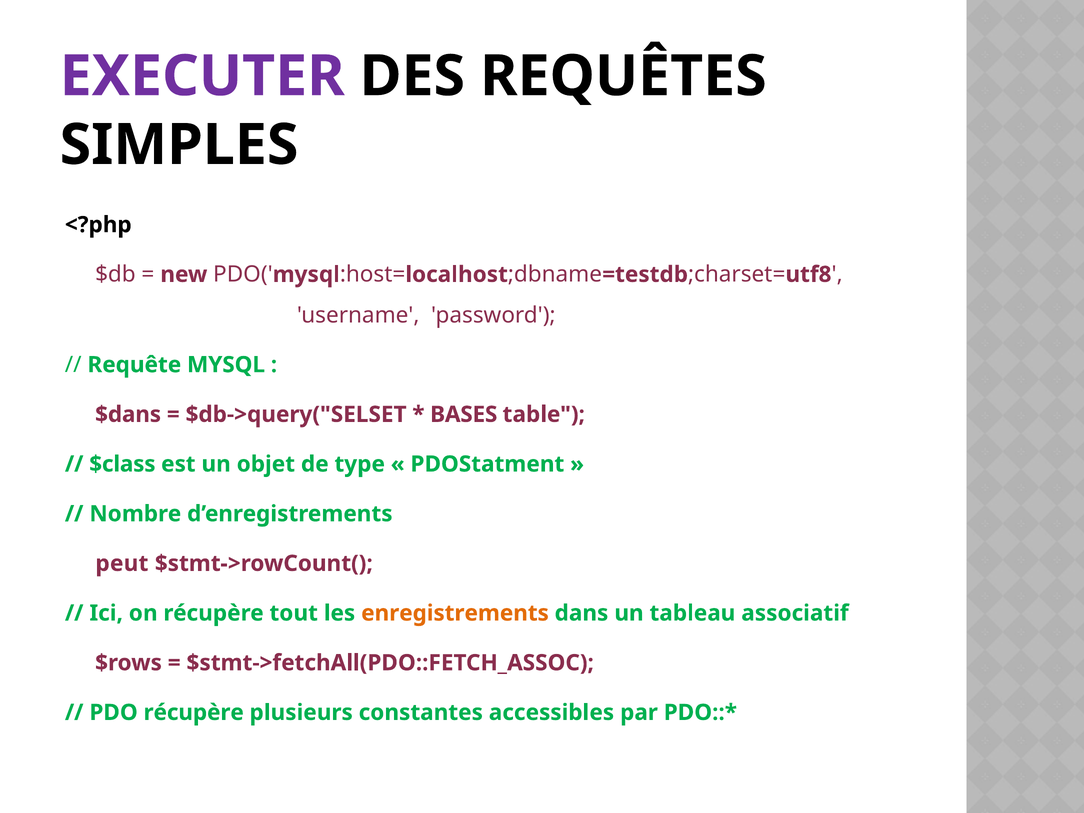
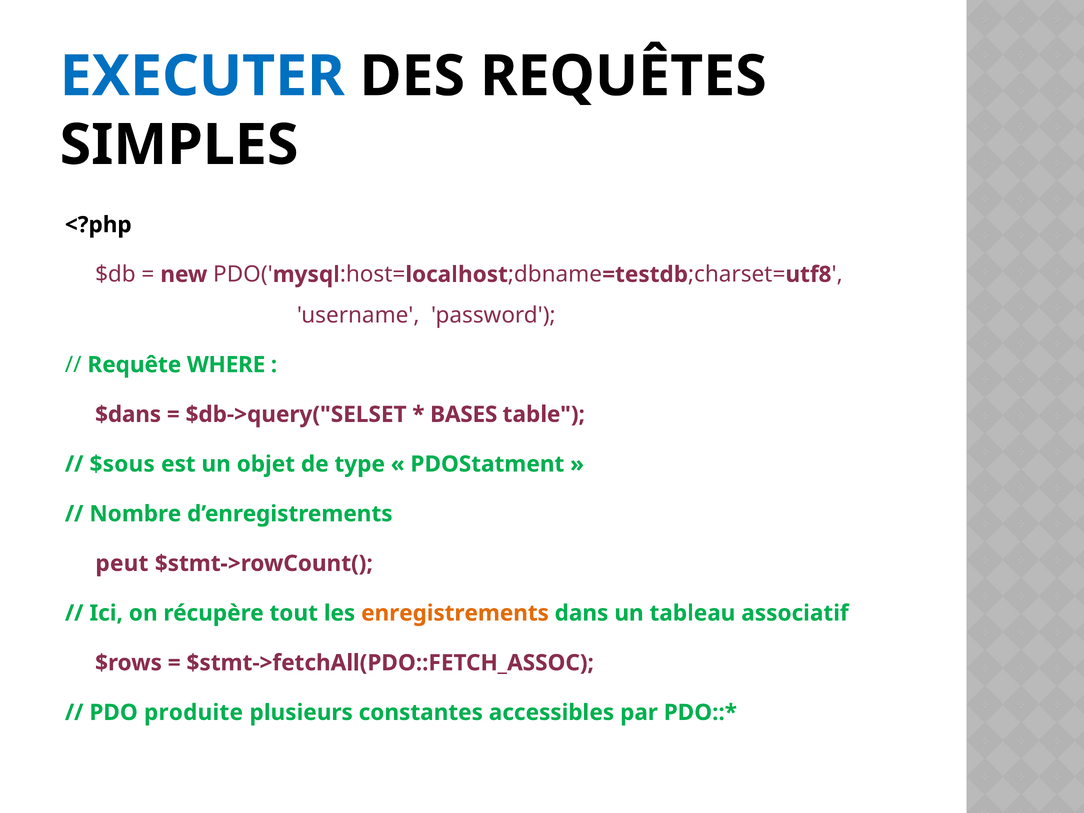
EXECUTER colour: purple -> blue
MYSQL: MYSQL -> WHERE
$class: $class -> $sous
PDO récupère: récupère -> produite
